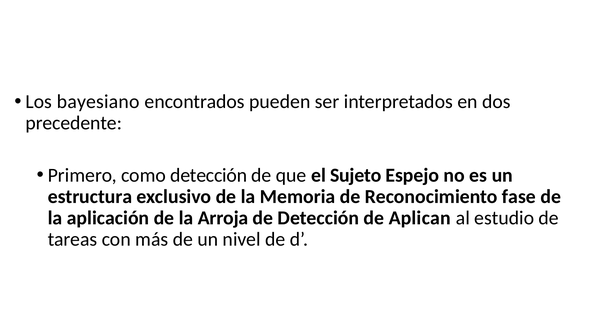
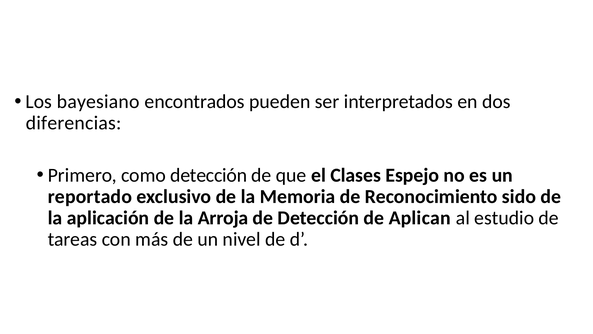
precedente: precedente -> diferencias
Sujeto: Sujeto -> Clases
estructura: estructura -> reportado
fase: fase -> sido
